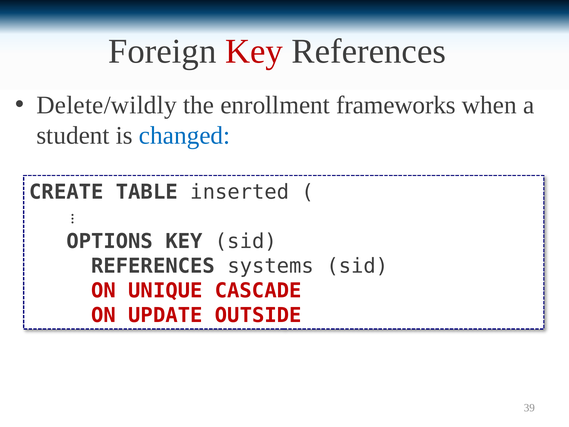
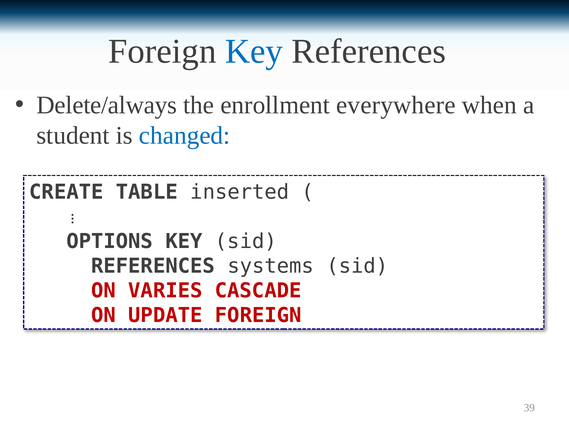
Key at (254, 51) colour: red -> blue
Delete/wildly: Delete/wildly -> Delete/always
frameworks: frameworks -> everywhere
UNIQUE: UNIQUE -> VARIES
UPDATE OUTSIDE: OUTSIDE -> FOREIGN
